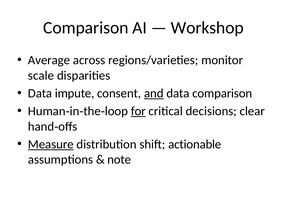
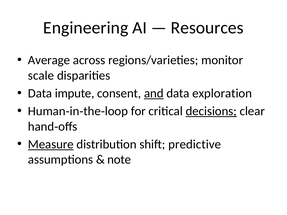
Comparison at (86, 28): Comparison -> Engineering
Workshop: Workshop -> Resources
data comparison: comparison -> exploration
for underline: present -> none
decisions underline: none -> present
actionable: actionable -> predictive
